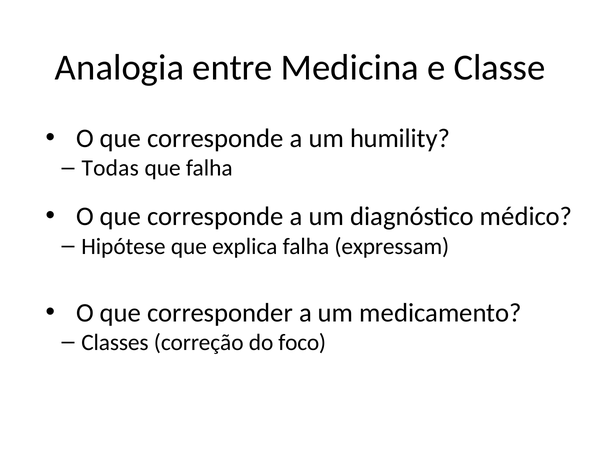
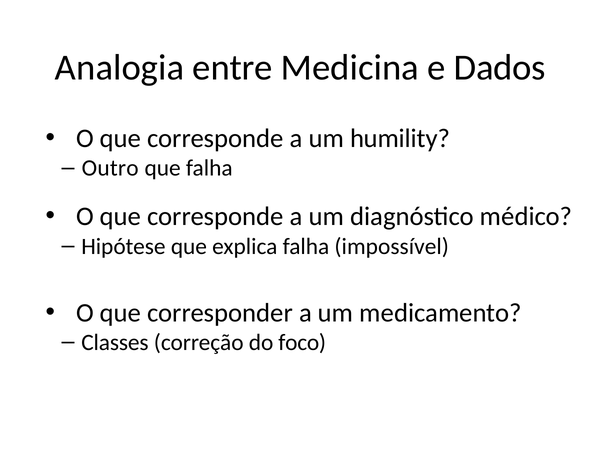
Classe: Classe -> Dados
Todas: Todas -> Outro
expressam: expressam -> impossível
